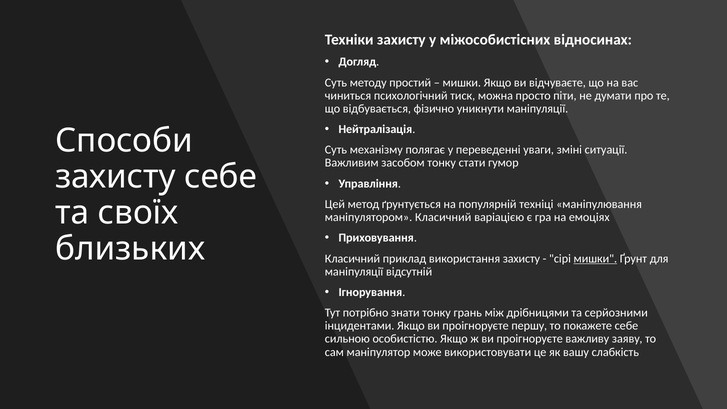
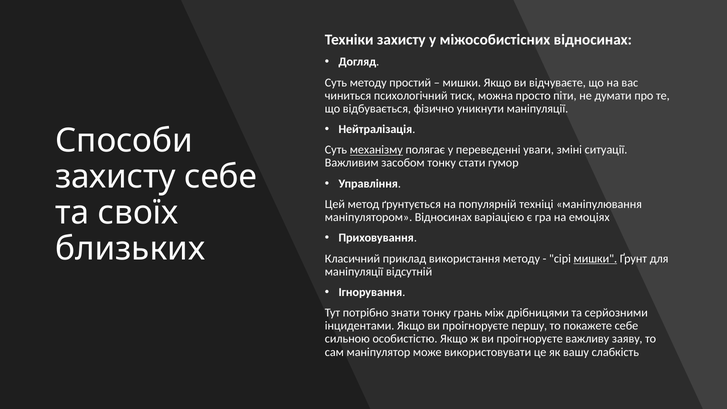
механізму underline: none -> present
маніпулятором Класичний: Класичний -> Відносинах
використання захисту: захисту -> методу
